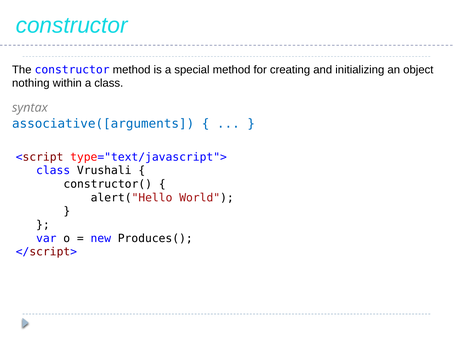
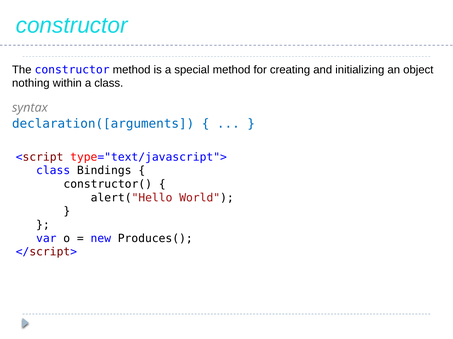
associative([arguments: associative([arguments -> declaration([arguments
Vrushali: Vrushali -> Bindings
